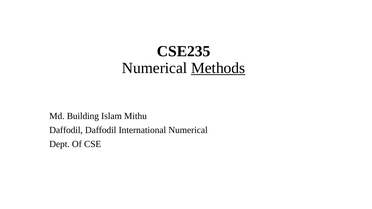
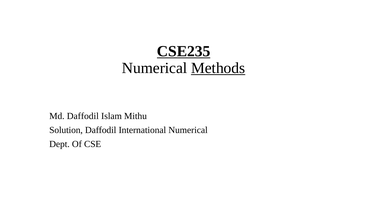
CSE235 underline: none -> present
Md Building: Building -> Daffodil
Daffodil at (66, 130): Daffodil -> Solution
